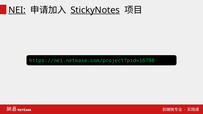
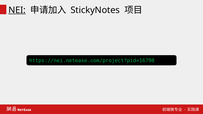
StickyNotes underline: present -> none
